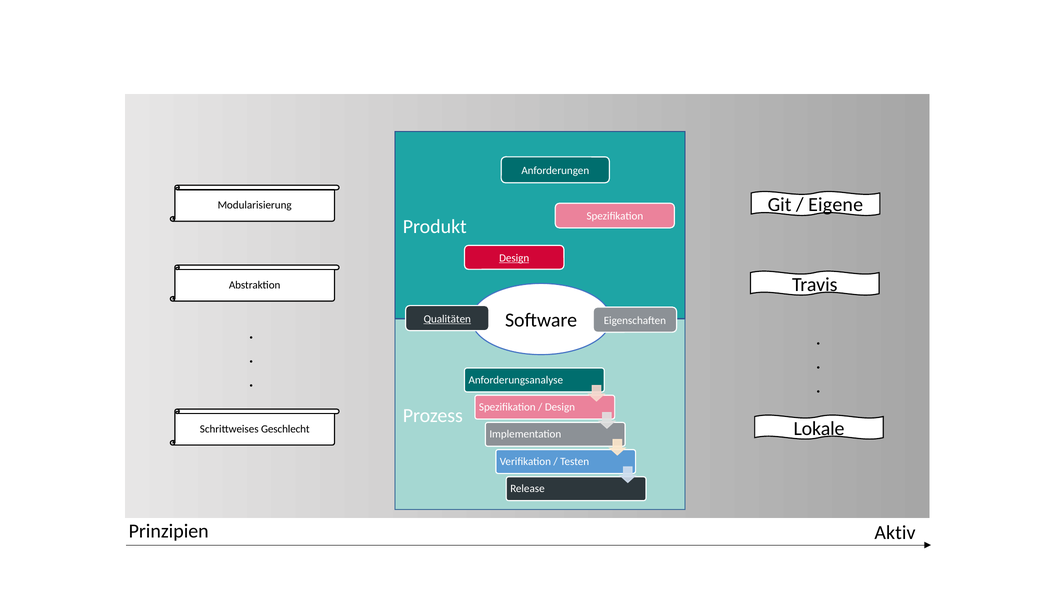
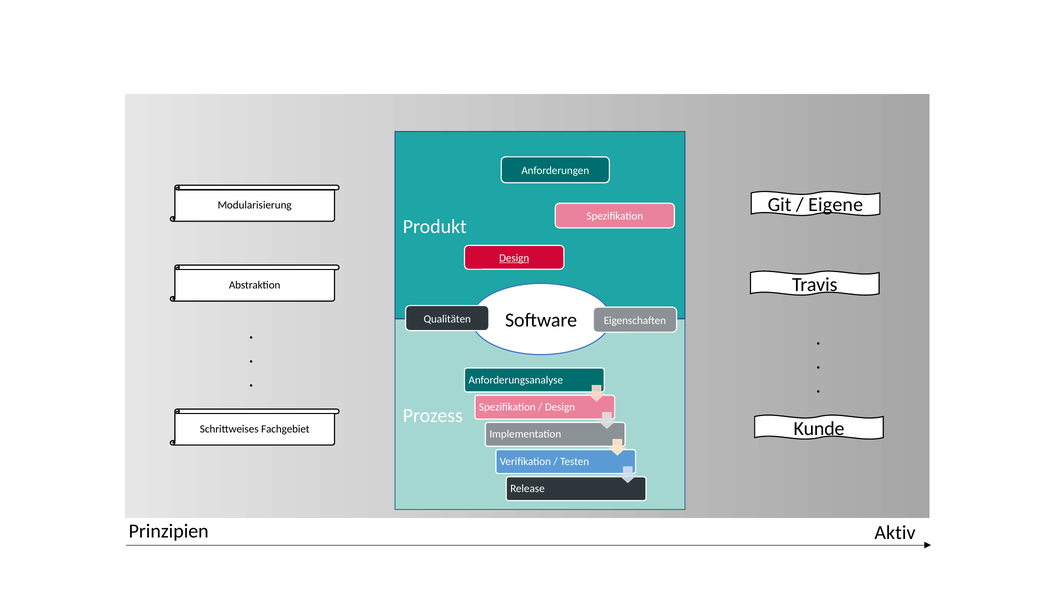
Qualitäten underline: present -> none
Lokale: Lokale -> Kunde
Geschlecht: Geschlecht -> Fachgebiet
